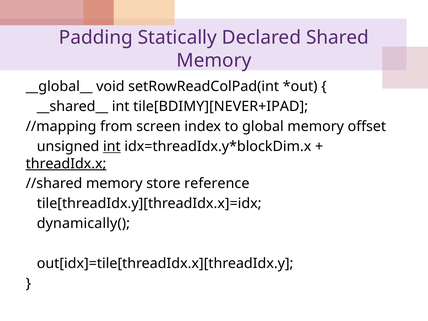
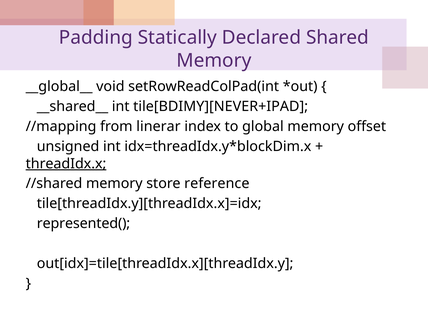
screen: screen -> linerar
int at (112, 147) underline: present -> none
dynamically(: dynamically( -> represented(
